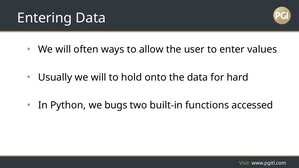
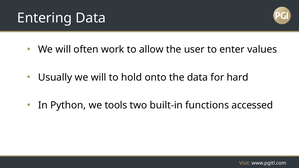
ways: ways -> work
bugs: bugs -> tools
